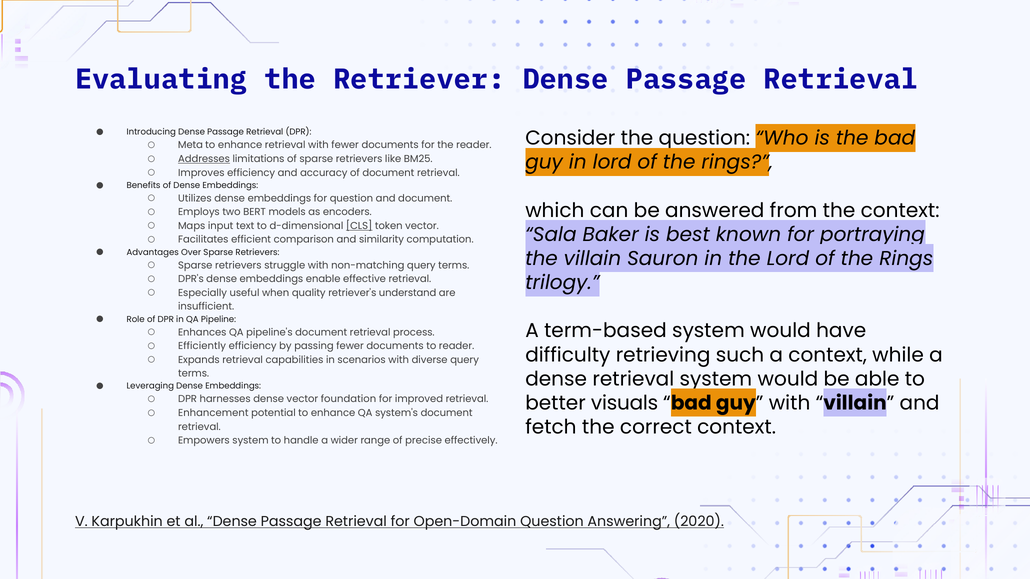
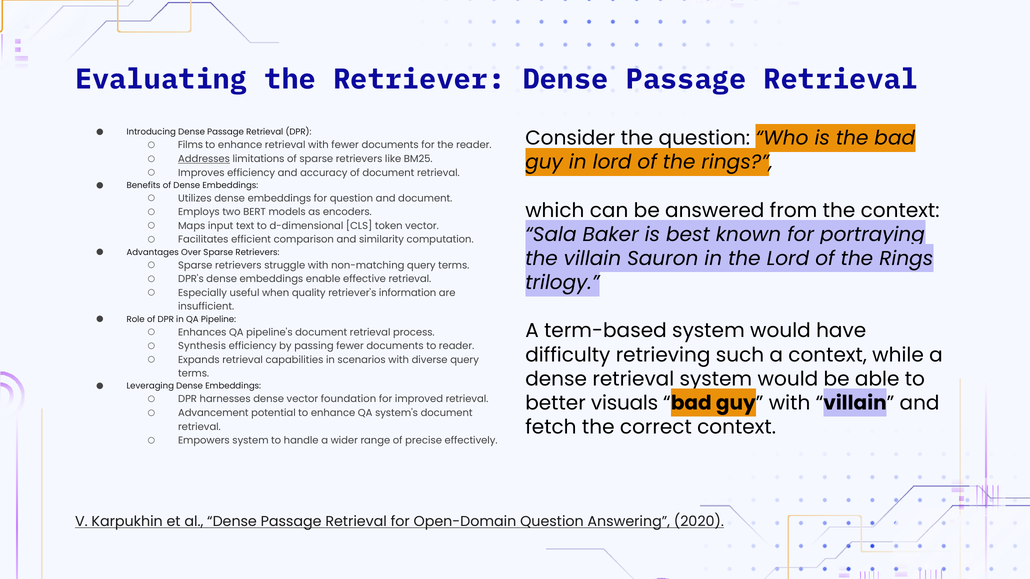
Meta: Meta -> Films
CLS underline: present -> none
understand: understand -> information
Efficiently: Efficiently -> Synthesis
Enhancement: Enhancement -> Advancement
